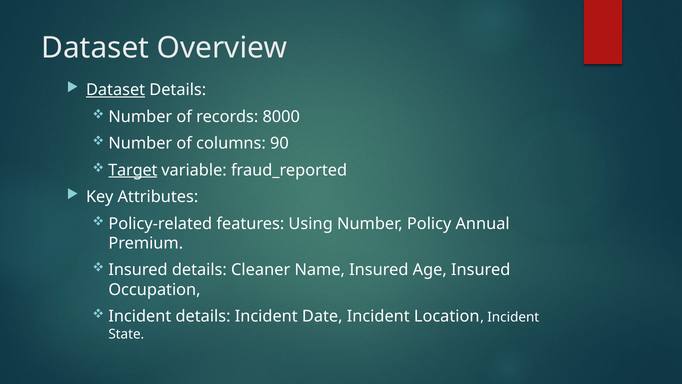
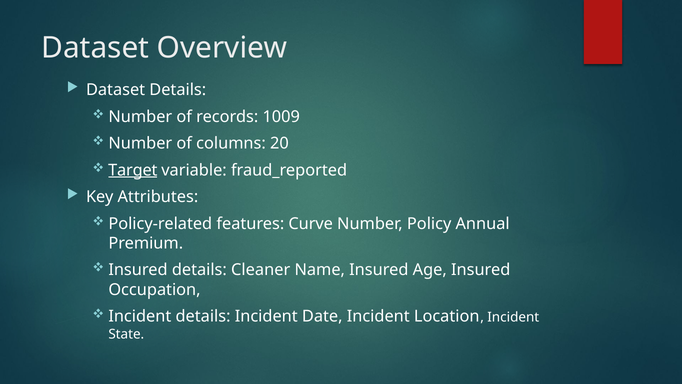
Dataset at (116, 90) underline: present -> none
8000: 8000 -> 1009
90: 90 -> 20
Using: Using -> Curve
